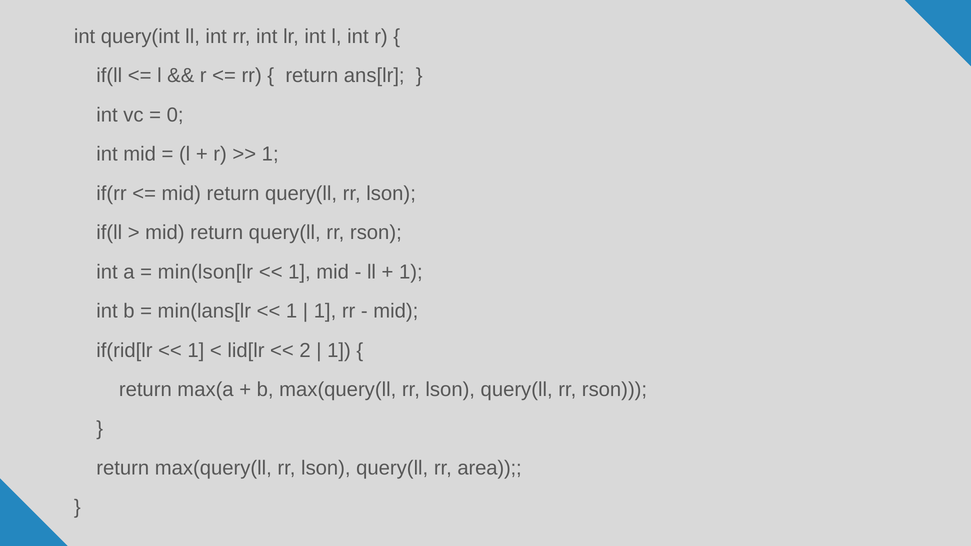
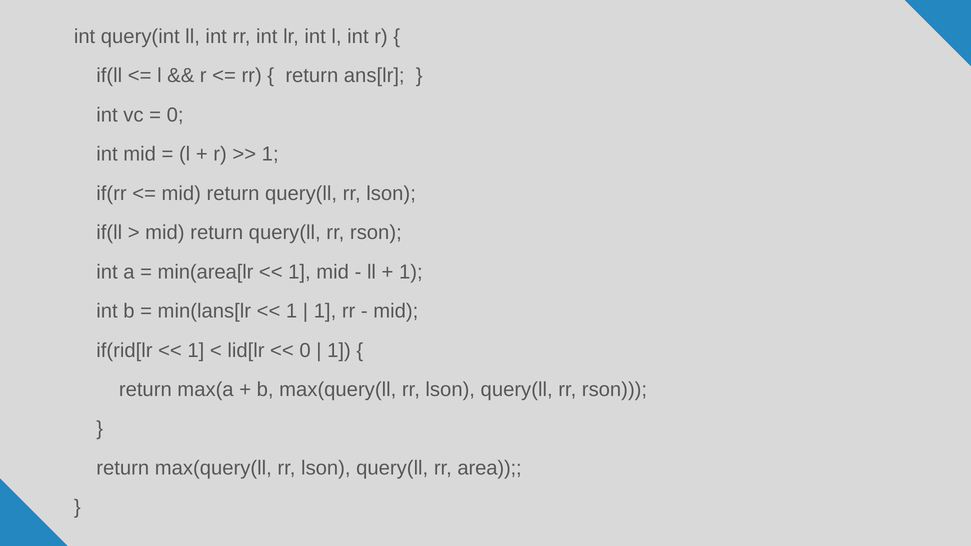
min(lson[lr: min(lson[lr -> min(area[lr
2 at (305, 350): 2 -> 0
